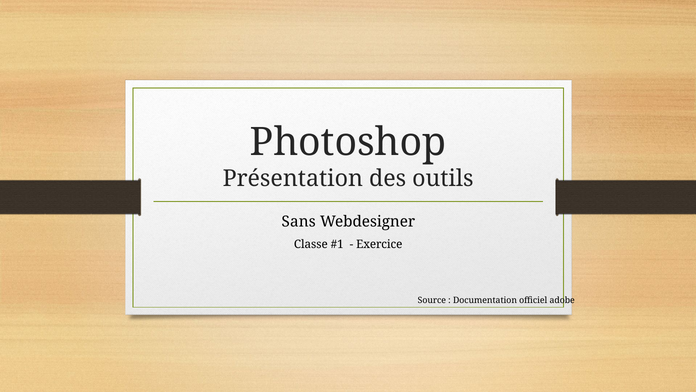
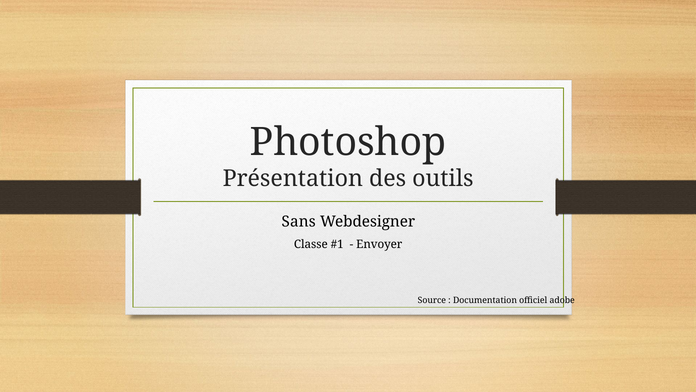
Exercice: Exercice -> Envoyer
